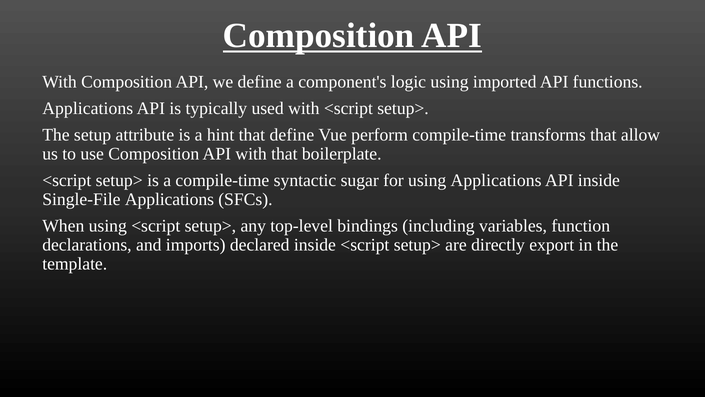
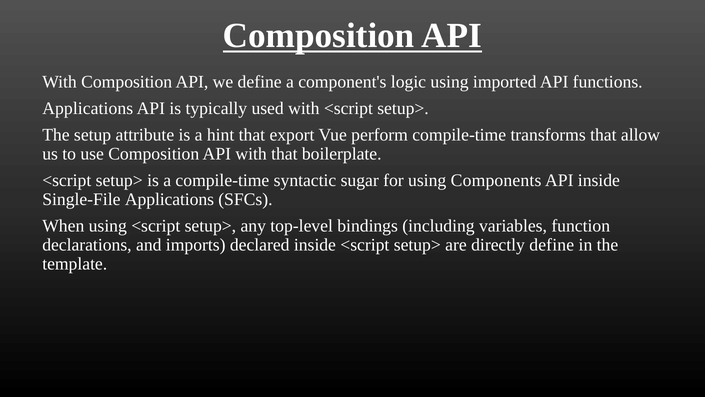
that define: define -> export
using Applications: Applications -> Components
directly export: export -> define
